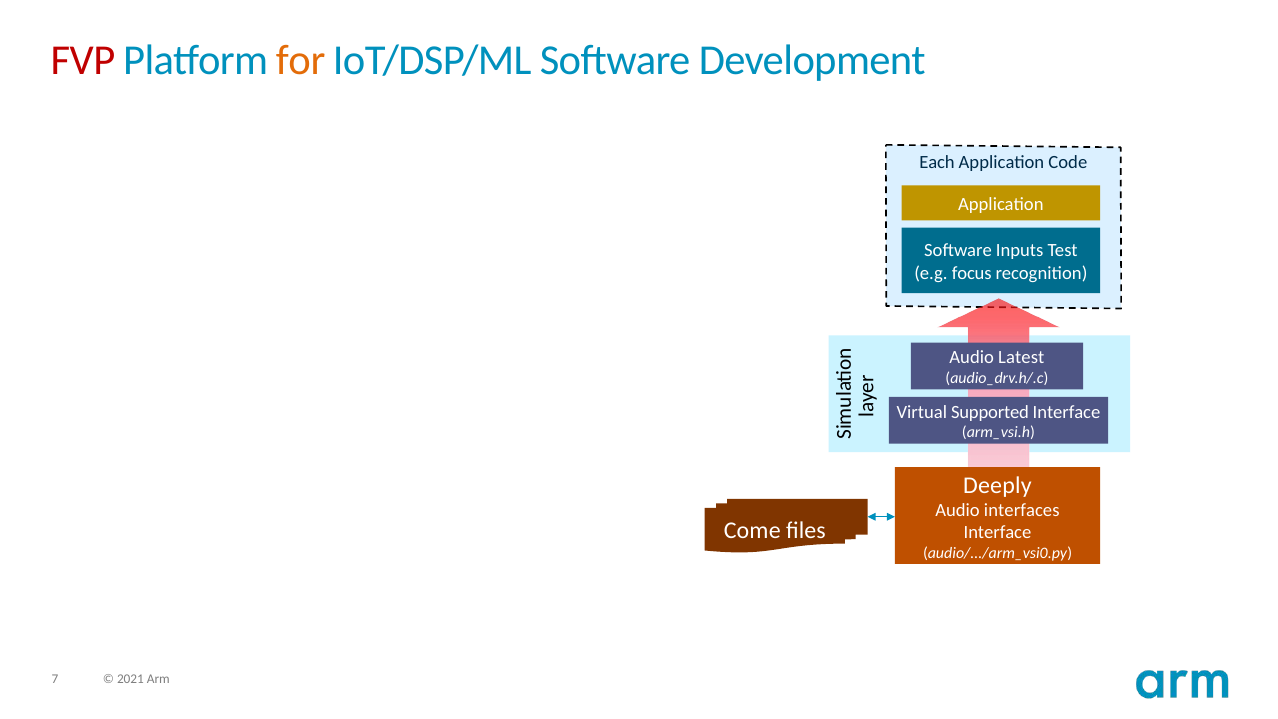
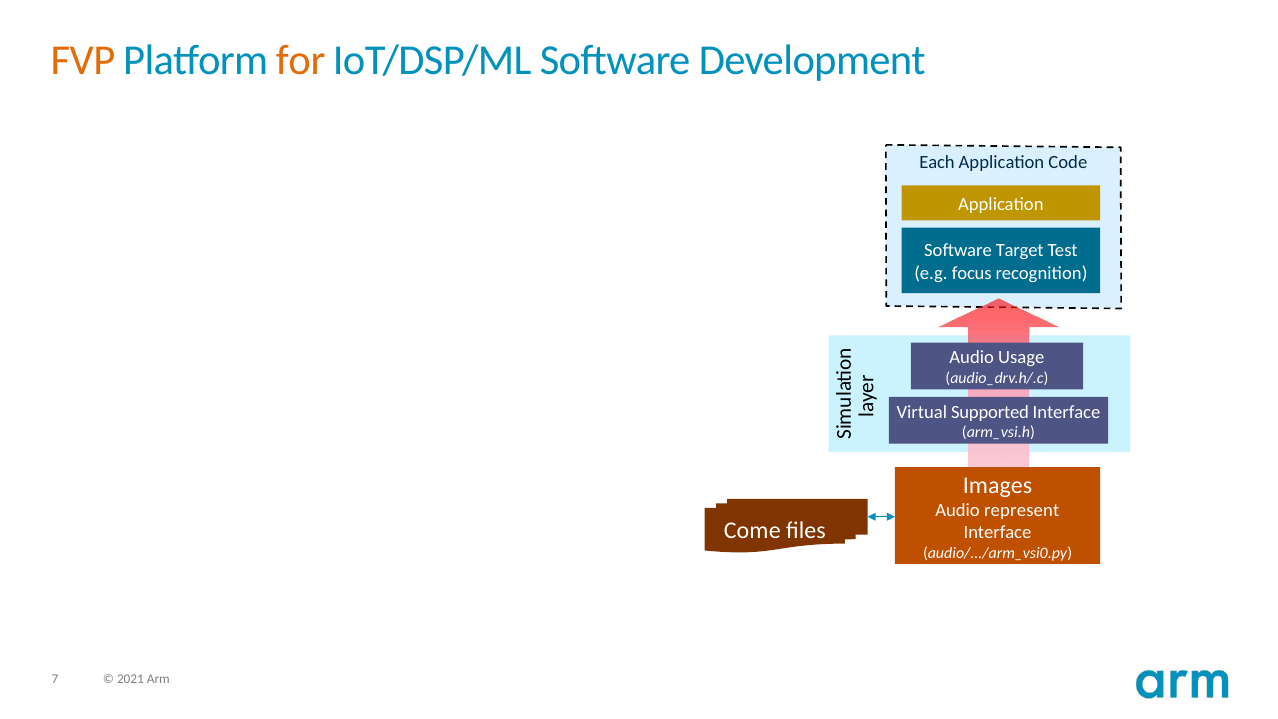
FVP colour: red -> orange
Inputs: Inputs -> Target
Latest: Latest -> Usage
Deeply: Deeply -> Images
interfaces: interfaces -> represent
